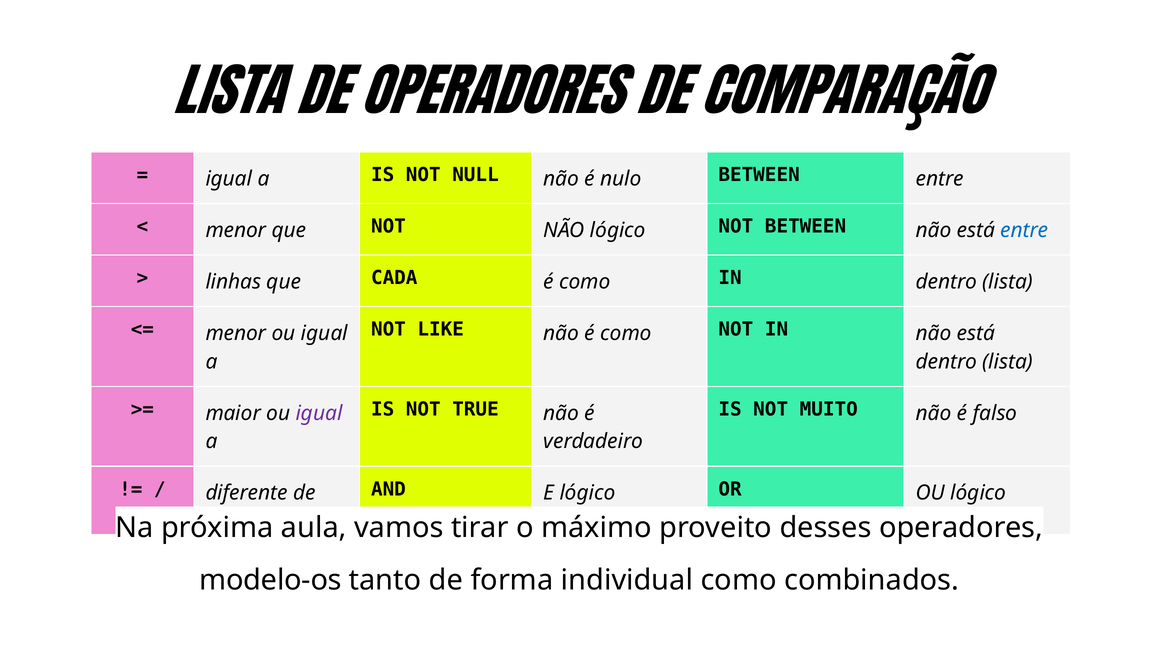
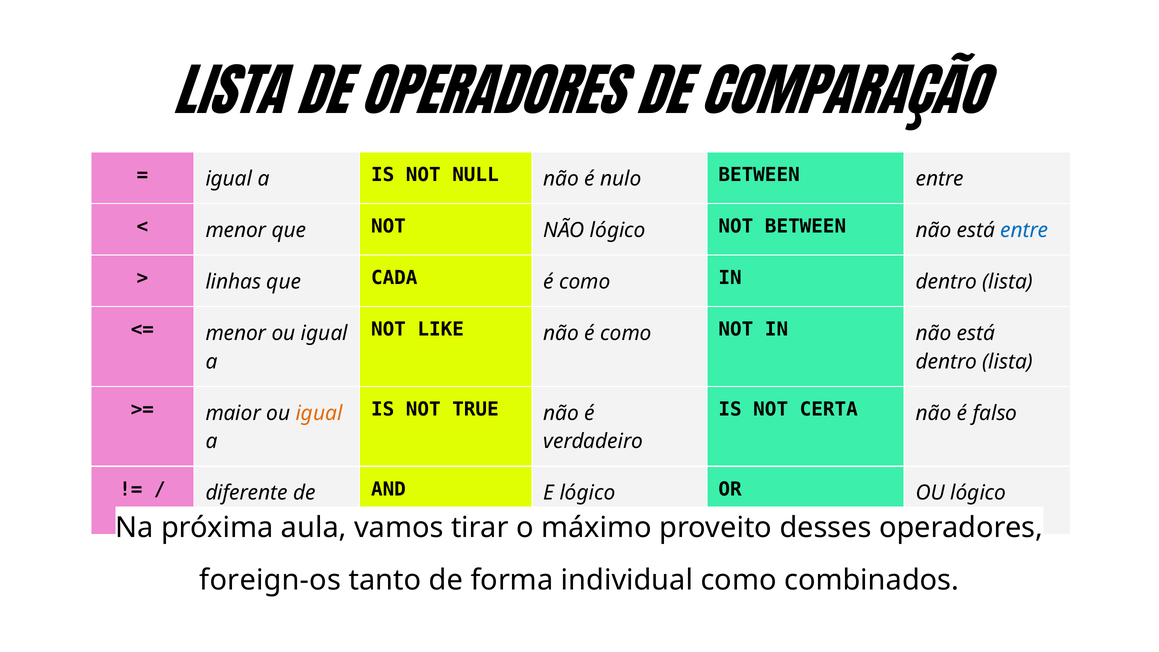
igual at (319, 413) colour: purple -> orange
MUITO: MUITO -> CERTA
modelo-os: modelo-os -> foreign-os
